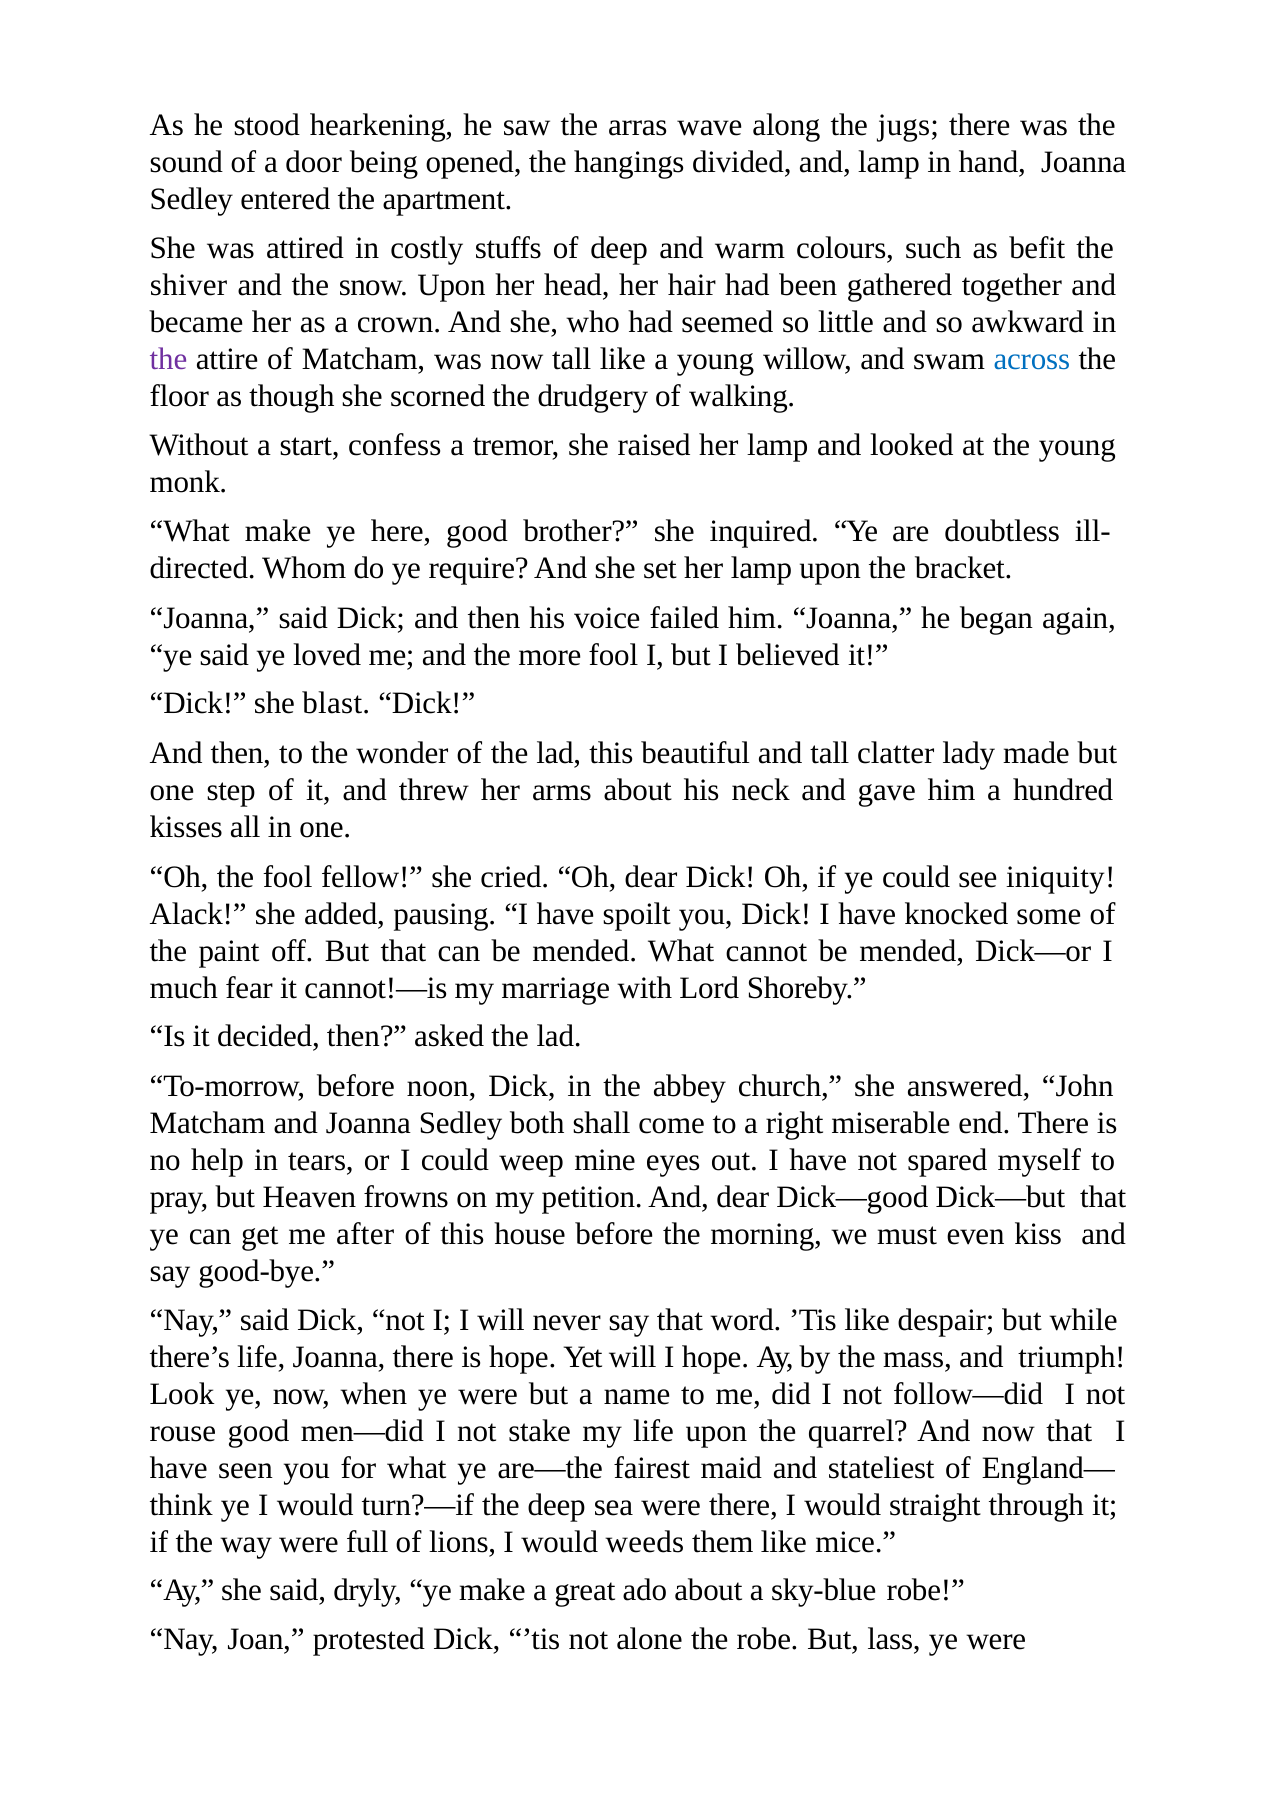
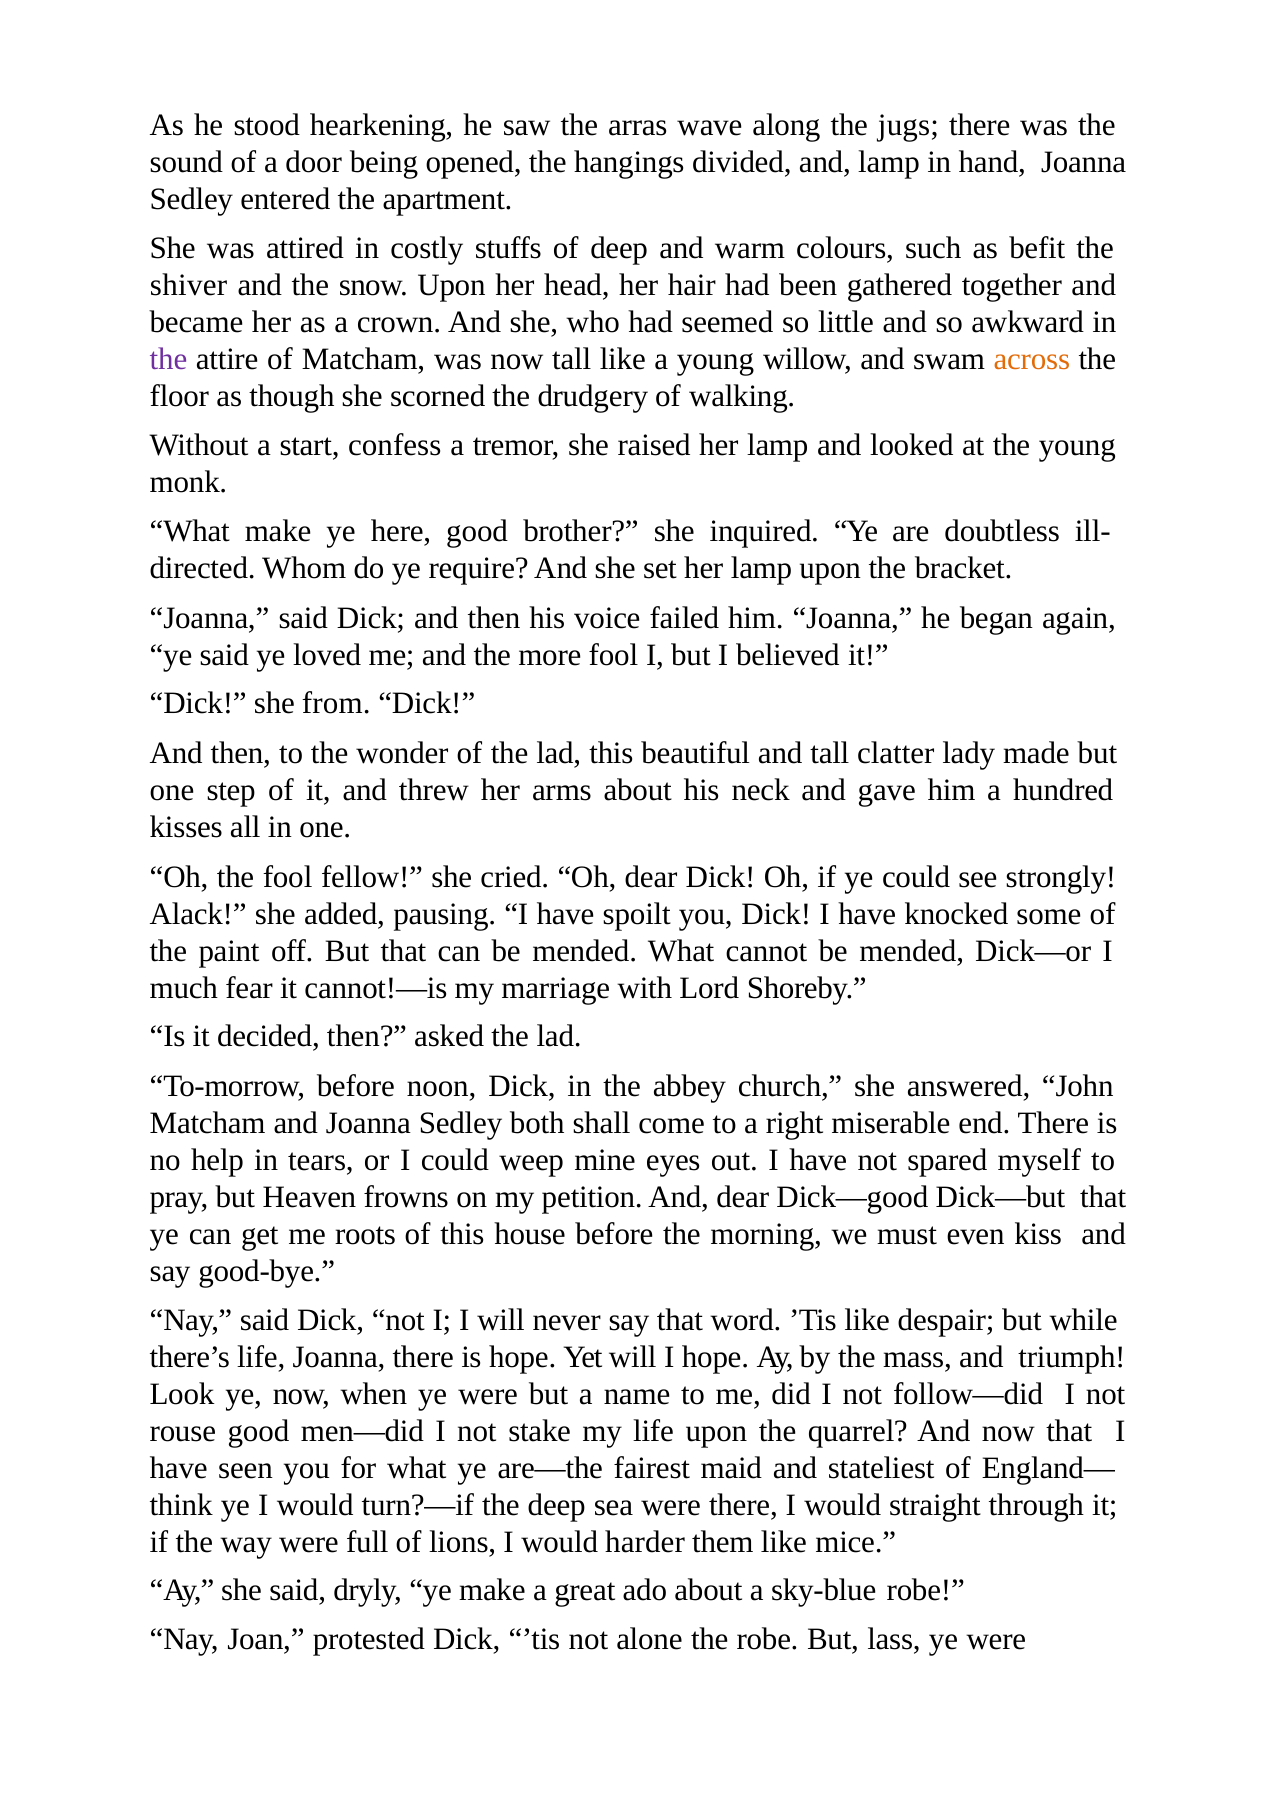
across colour: blue -> orange
blast: blast -> from
iniquity: iniquity -> strongly
after: after -> roots
weeds: weeds -> harder
